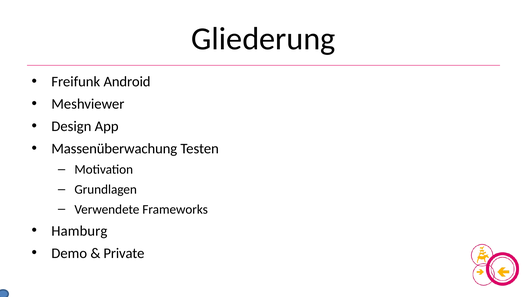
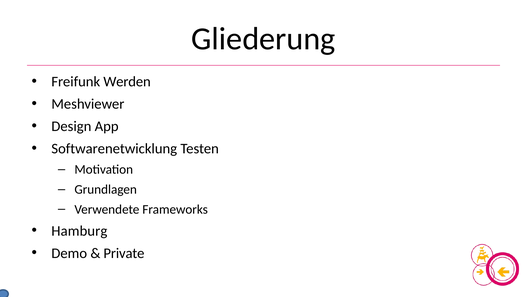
Android: Android -> Werden
Massenüberwachung: Massenüberwachung -> Softwarenetwicklung
